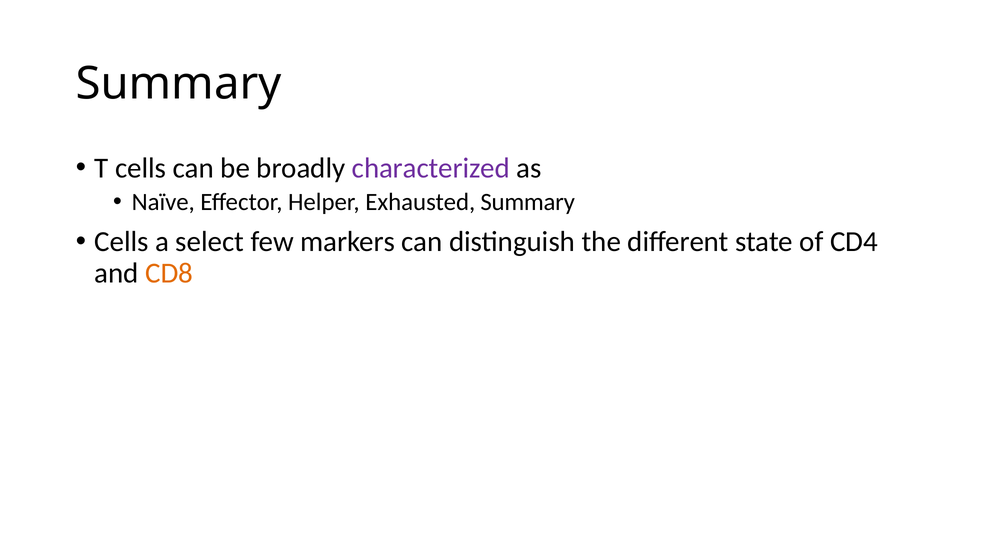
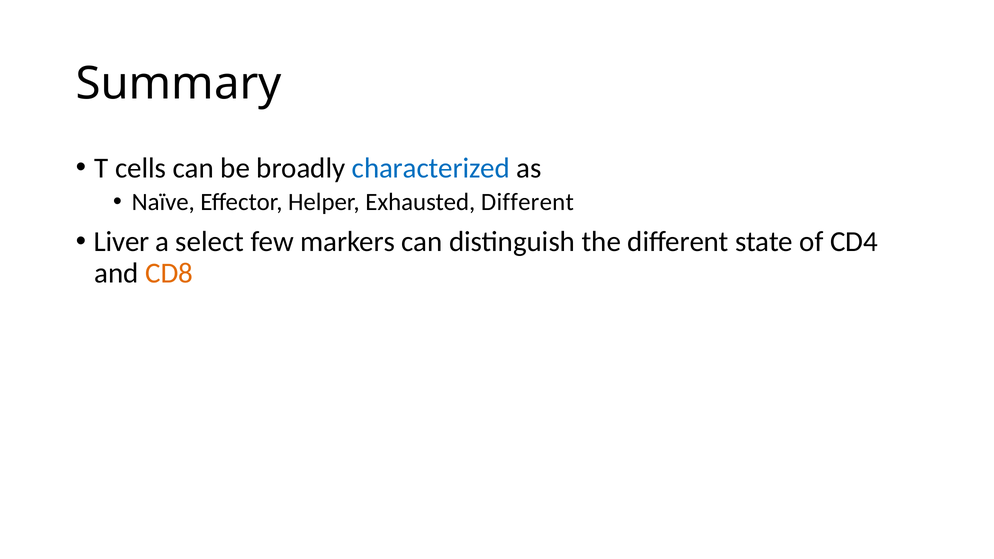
characterized colour: purple -> blue
Exhausted Summary: Summary -> Different
Cells at (122, 242): Cells -> Liver
